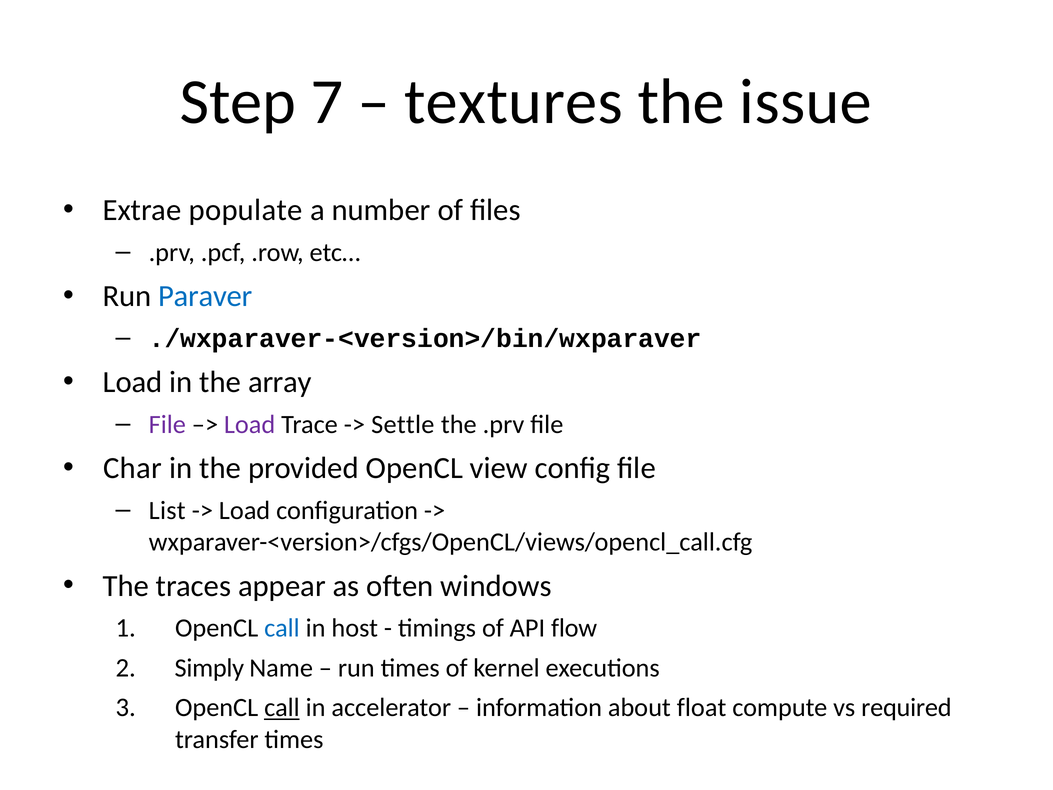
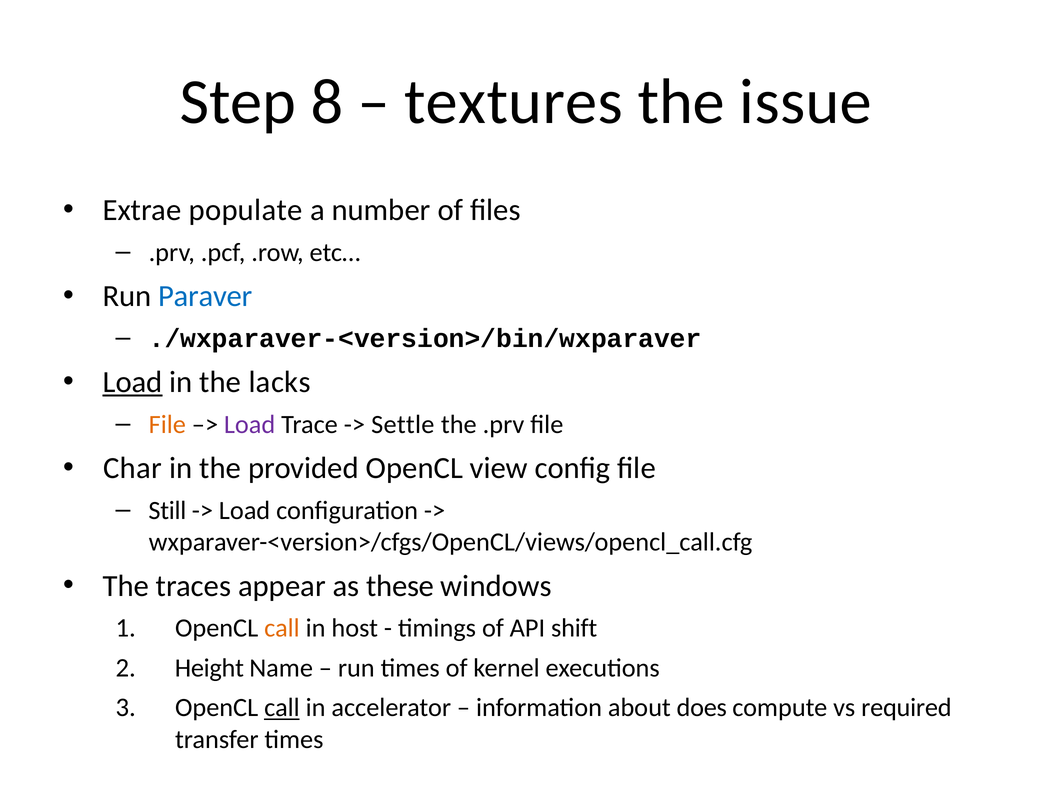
7: 7 -> 8
Load at (133, 382) underline: none -> present
array: array -> lacks
File at (167, 424) colour: purple -> orange
List: List -> Still
often: often -> these
call at (282, 628) colour: blue -> orange
flow: flow -> shift
Simply: Simply -> Height
float: float -> does
